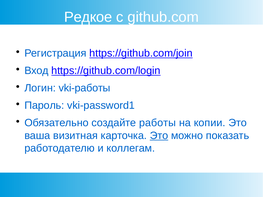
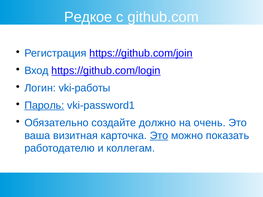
Пароль underline: none -> present
работы: работы -> должно
копии: копии -> очень
